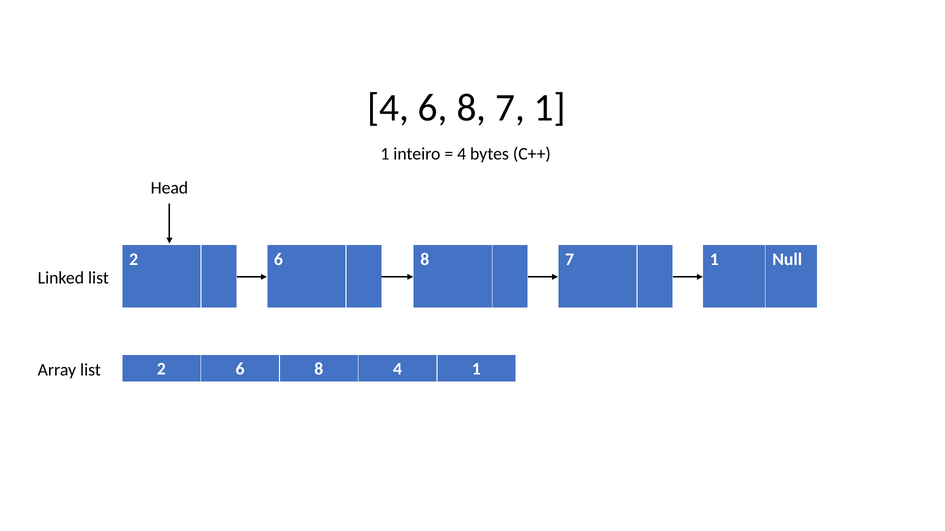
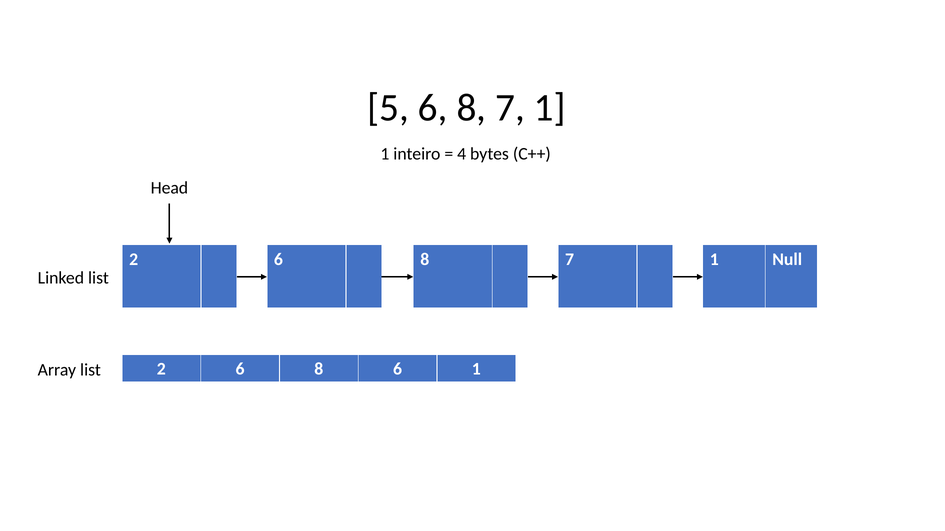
4 at (388, 108): 4 -> 5
8 4: 4 -> 6
